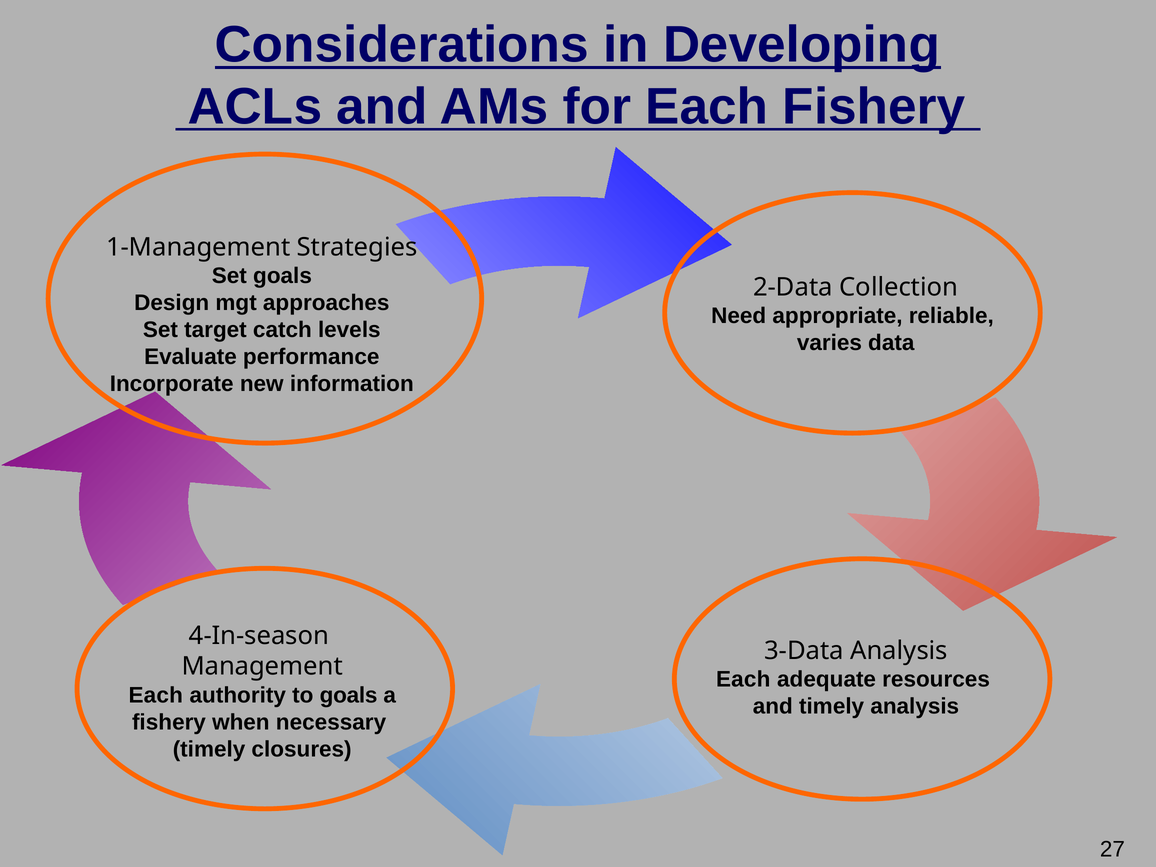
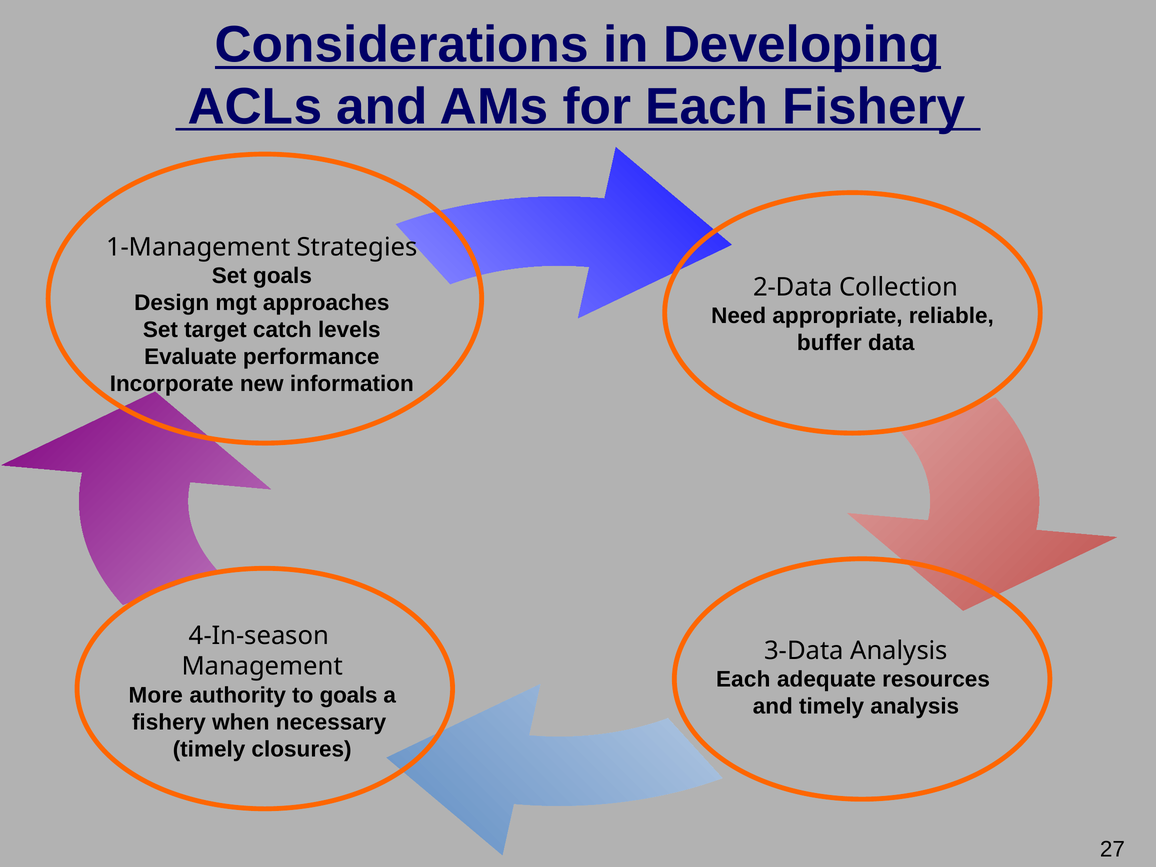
varies: varies -> buffer
Each at (156, 695): Each -> More
